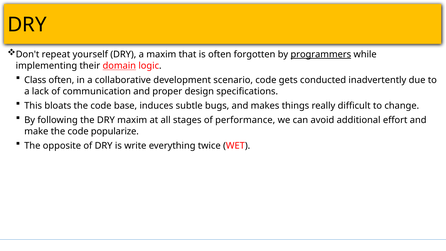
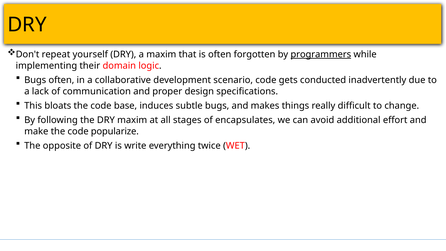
domain underline: present -> none
Class at (35, 80): Class -> Bugs
performance: performance -> encapsulates
